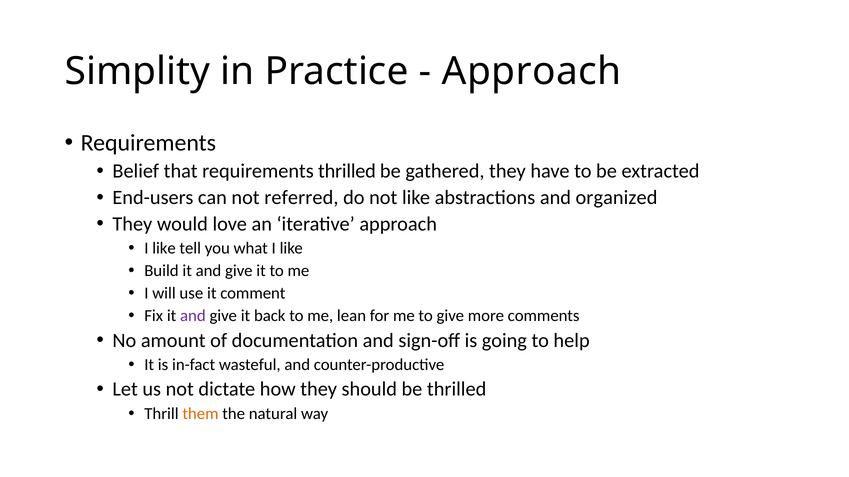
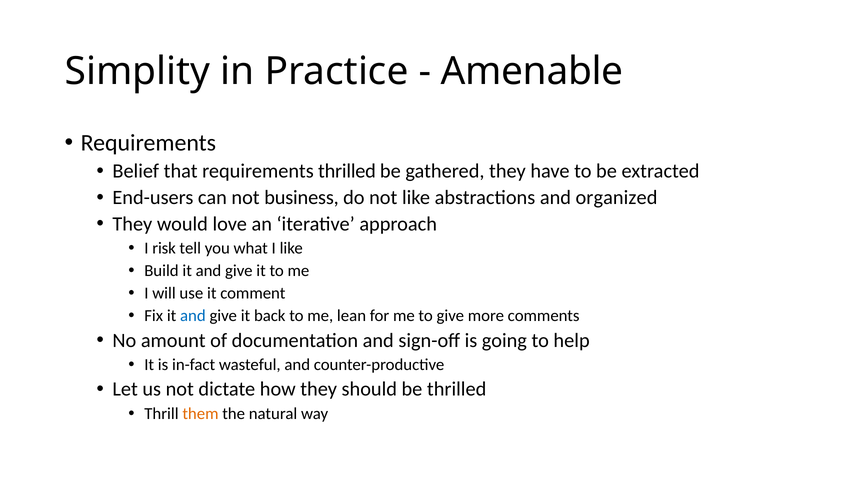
Approach at (532, 71): Approach -> Amenable
referred: referred -> business
like at (164, 249): like -> risk
and at (193, 316) colour: purple -> blue
